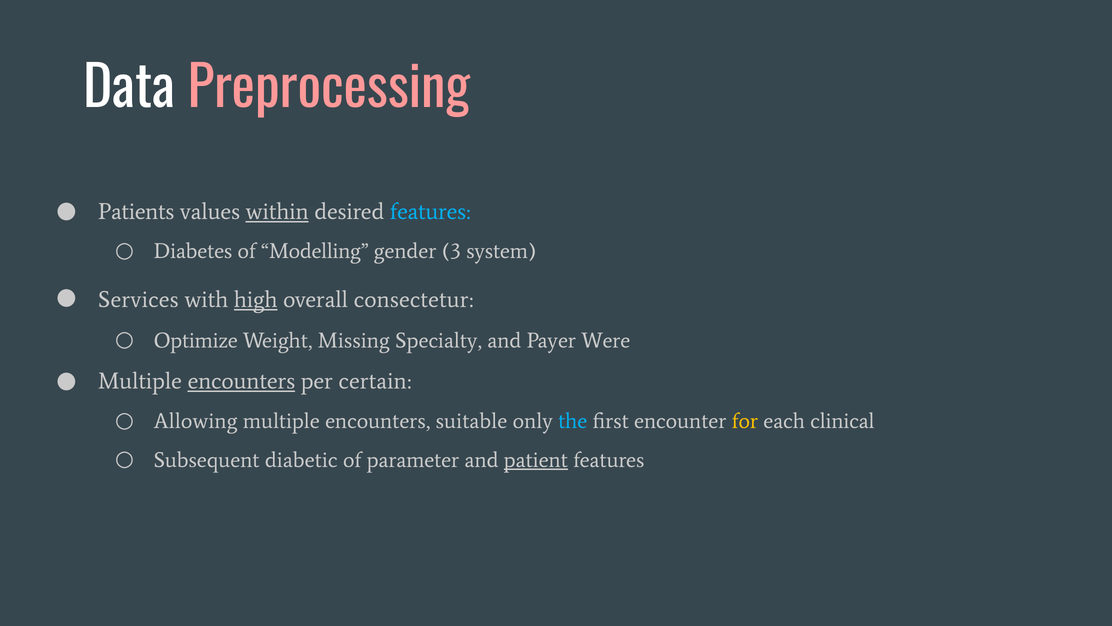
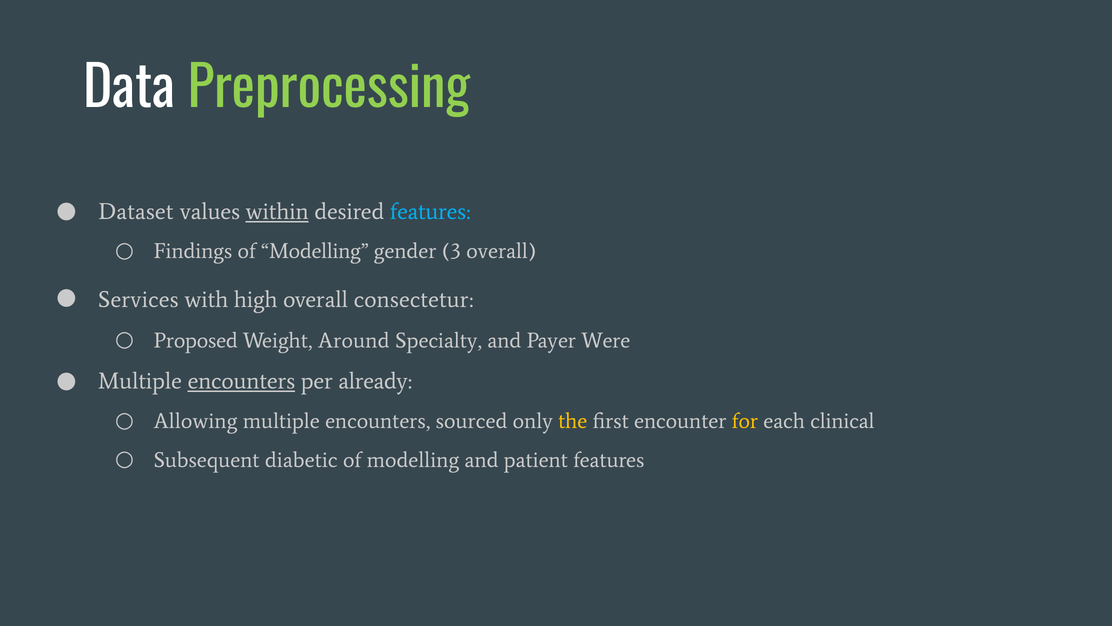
Preprocessing colour: pink -> light green
Patients: Patients -> Dataset
Diabetes: Diabetes -> Findings
3 system: system -> overall
high underline: present -> none
Optimize: Optimize -> Proposed
Missing: Missing -> Around
certain: certain -> already
suitable: suitable -> sourced
the colour: light blue -> yellow
parameter at (413, 460): parameter -> modelling
patient underline: present -> none
